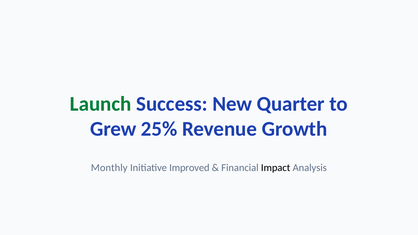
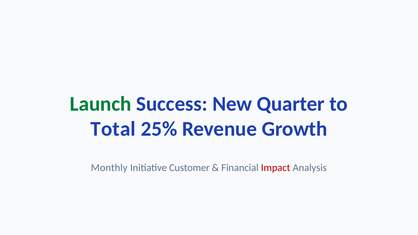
Grew: Grew -> Total
Improved: Improved -> Customer
Impact colour: black -> red
